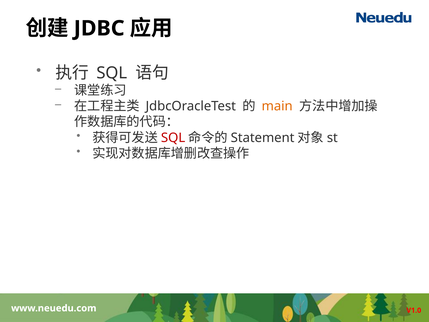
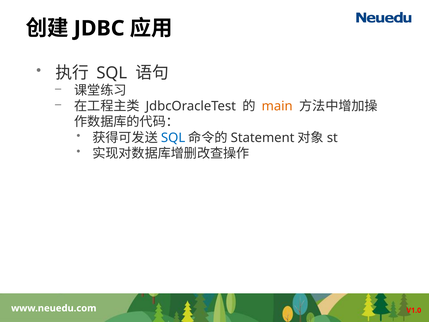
SQL at (173, 138) colour: red -> blue
